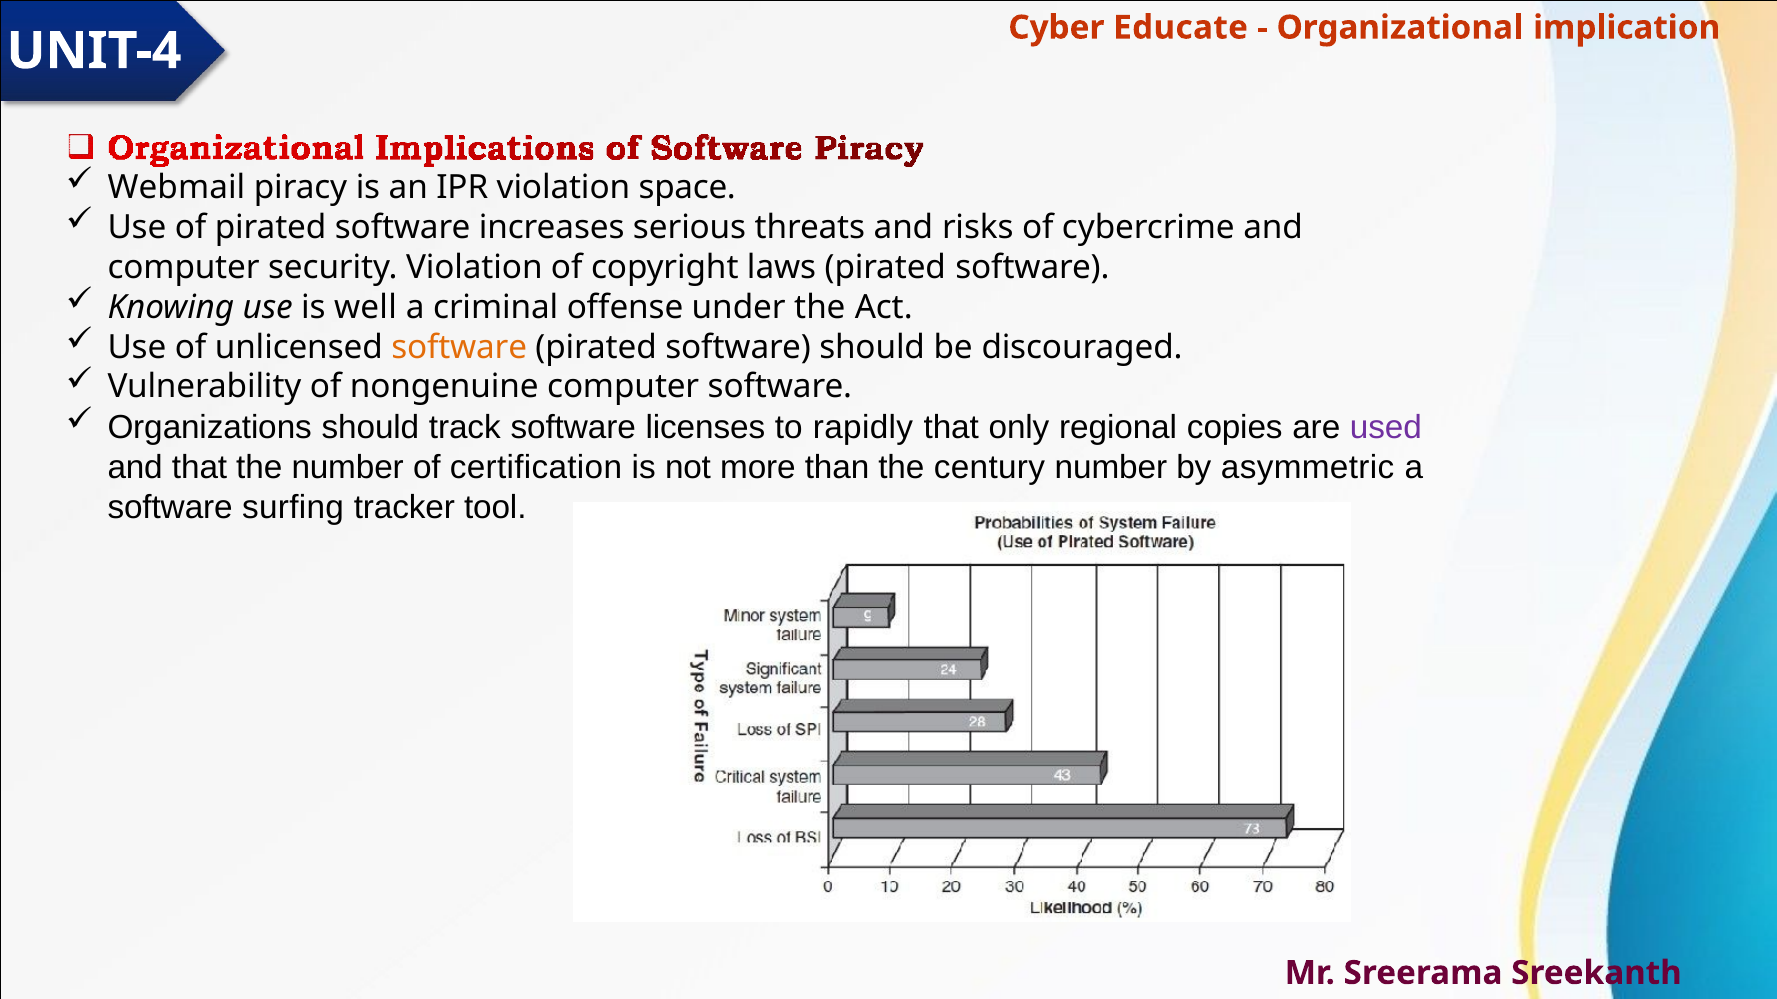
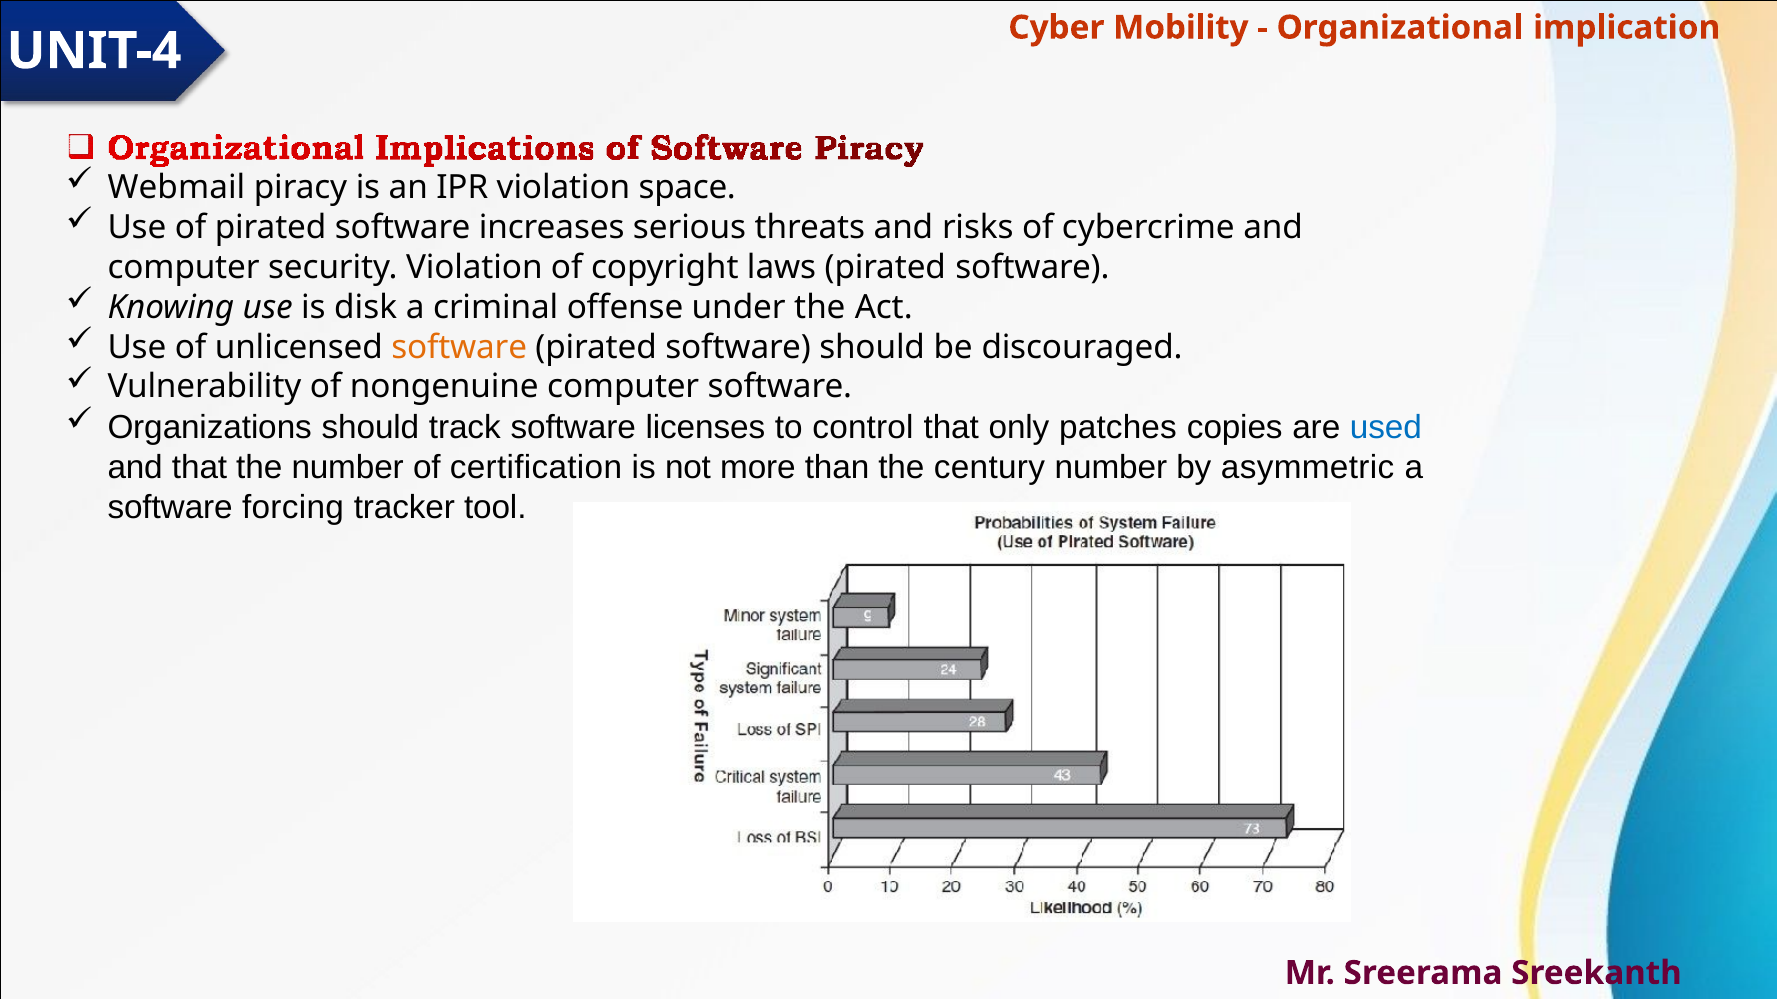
Educate: Educate -> Mobility
well: well -> disk
rapidly: rapidly -> control
regional: regional -> patches
used colour: purple -> blue
surfing: surfing -> forcing
